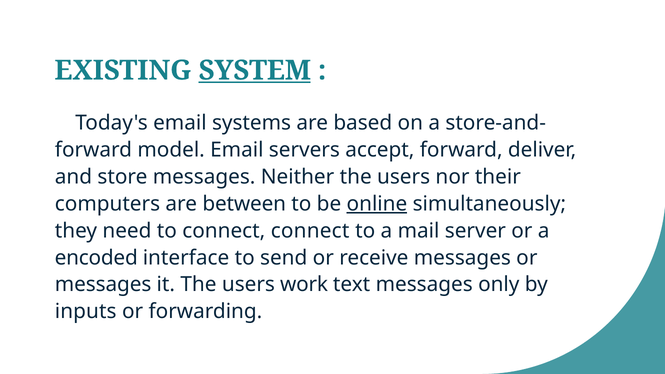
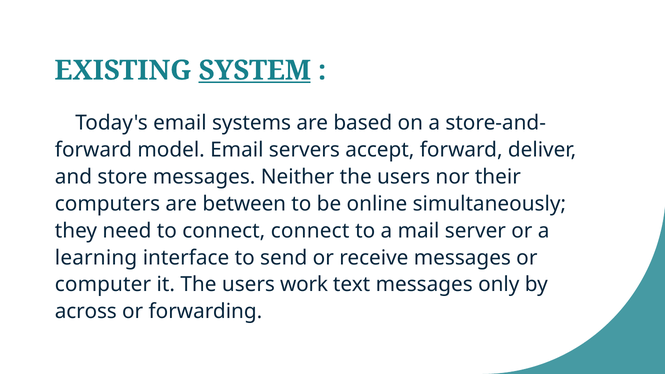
online underline: present -> none
encoded: encoded -> learning
messages at (103, 285): messages -> computer
inputs: inputs -> across
